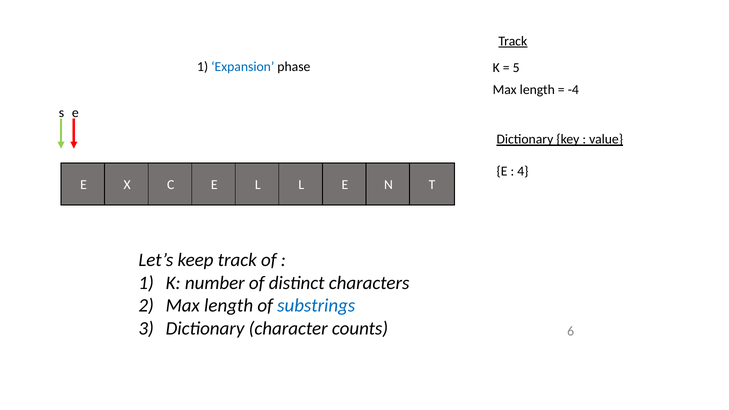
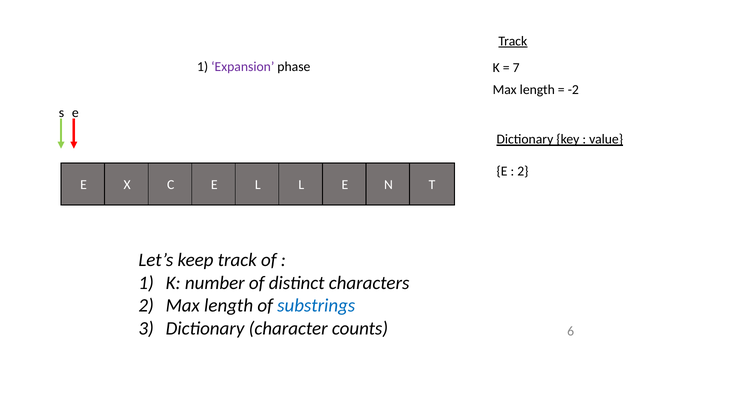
Expansion colour: blue -> purple
5: 5 -> 7
-4: -4 -> -2
4 at (523, 171): 4 -> 2
